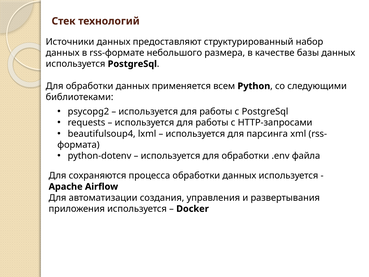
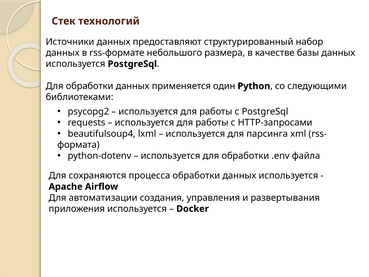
всем: всем -> один
